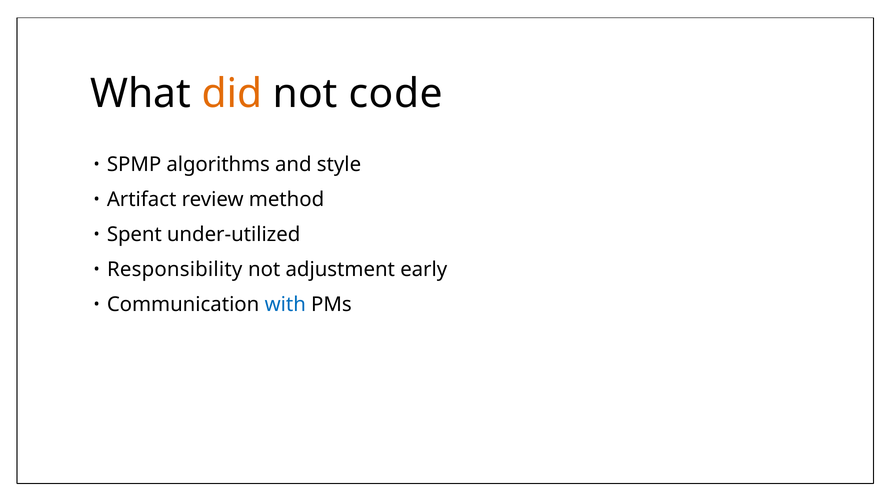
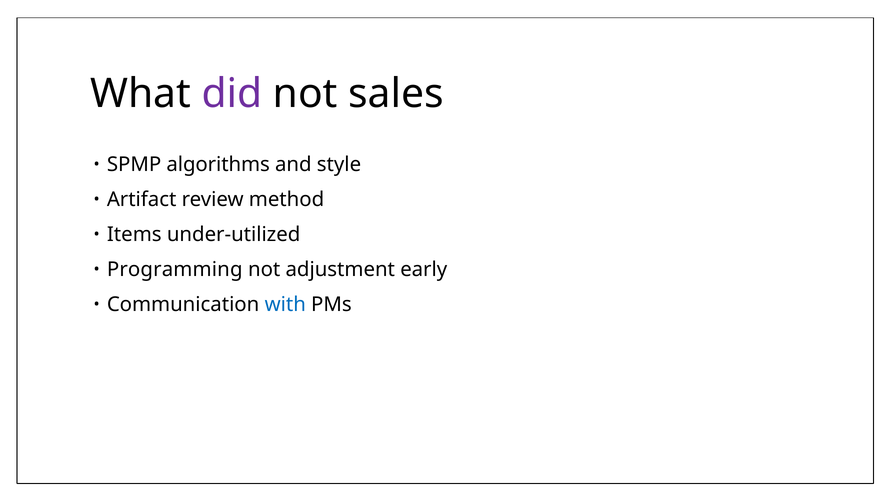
did colour: orange -> purple
code: code -> sales
Spent: Spent -> Items
Responsibility: Responsibility -> Programming
